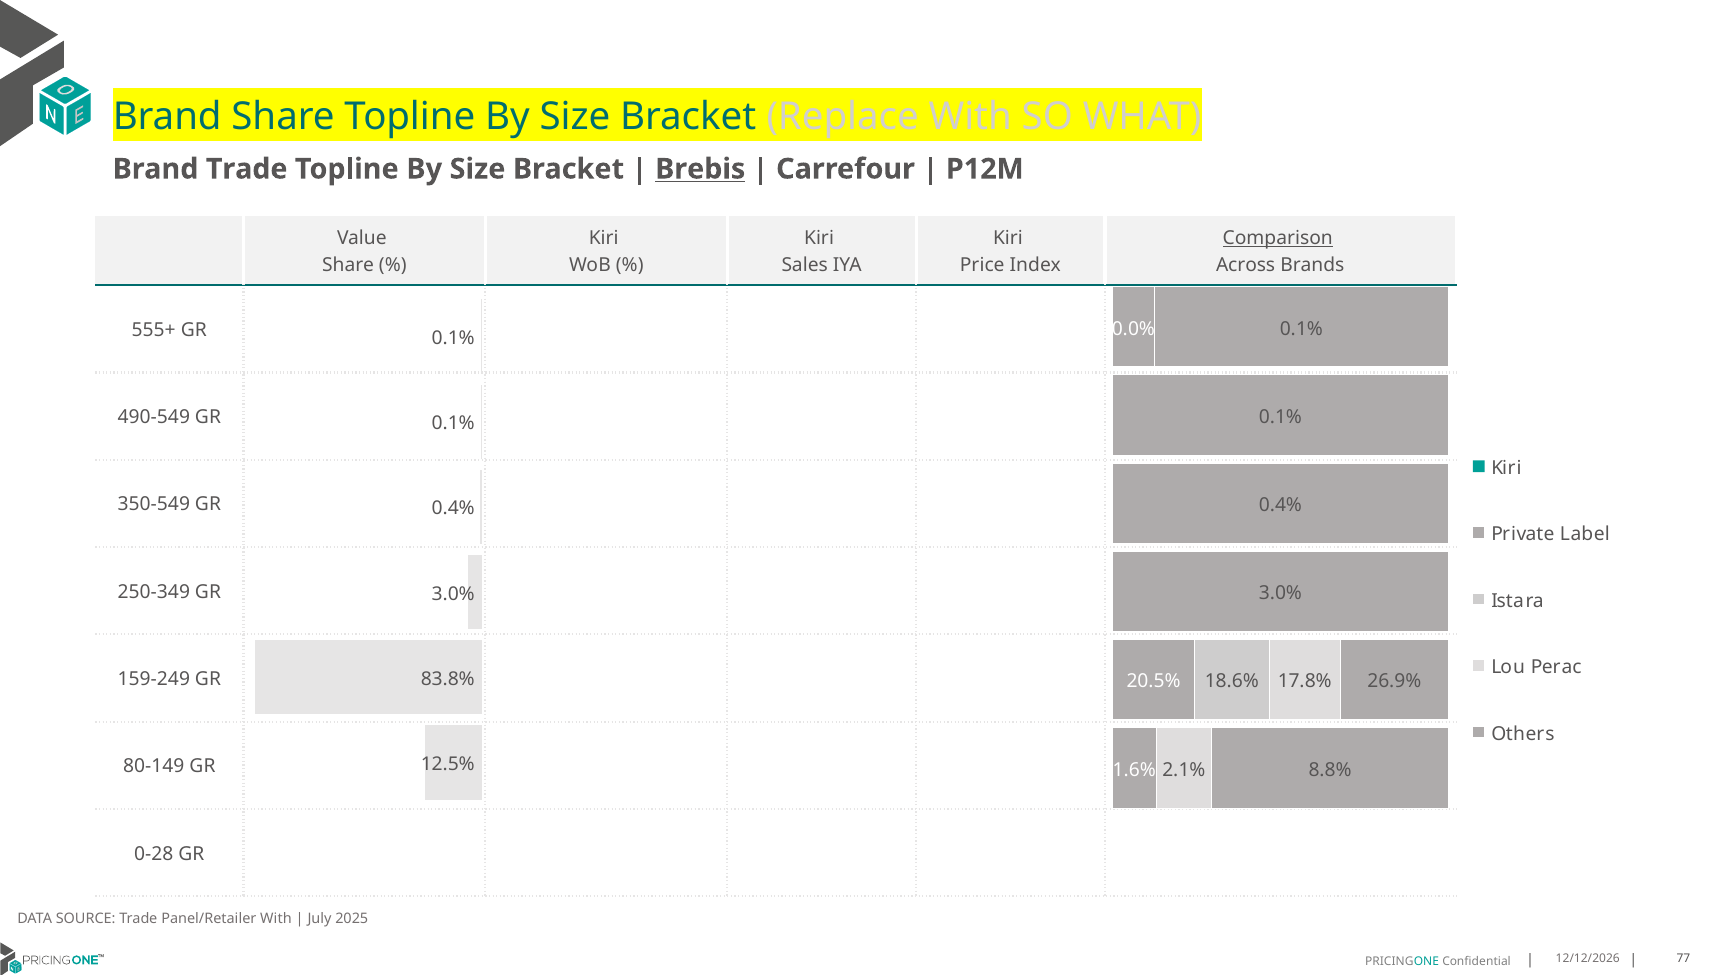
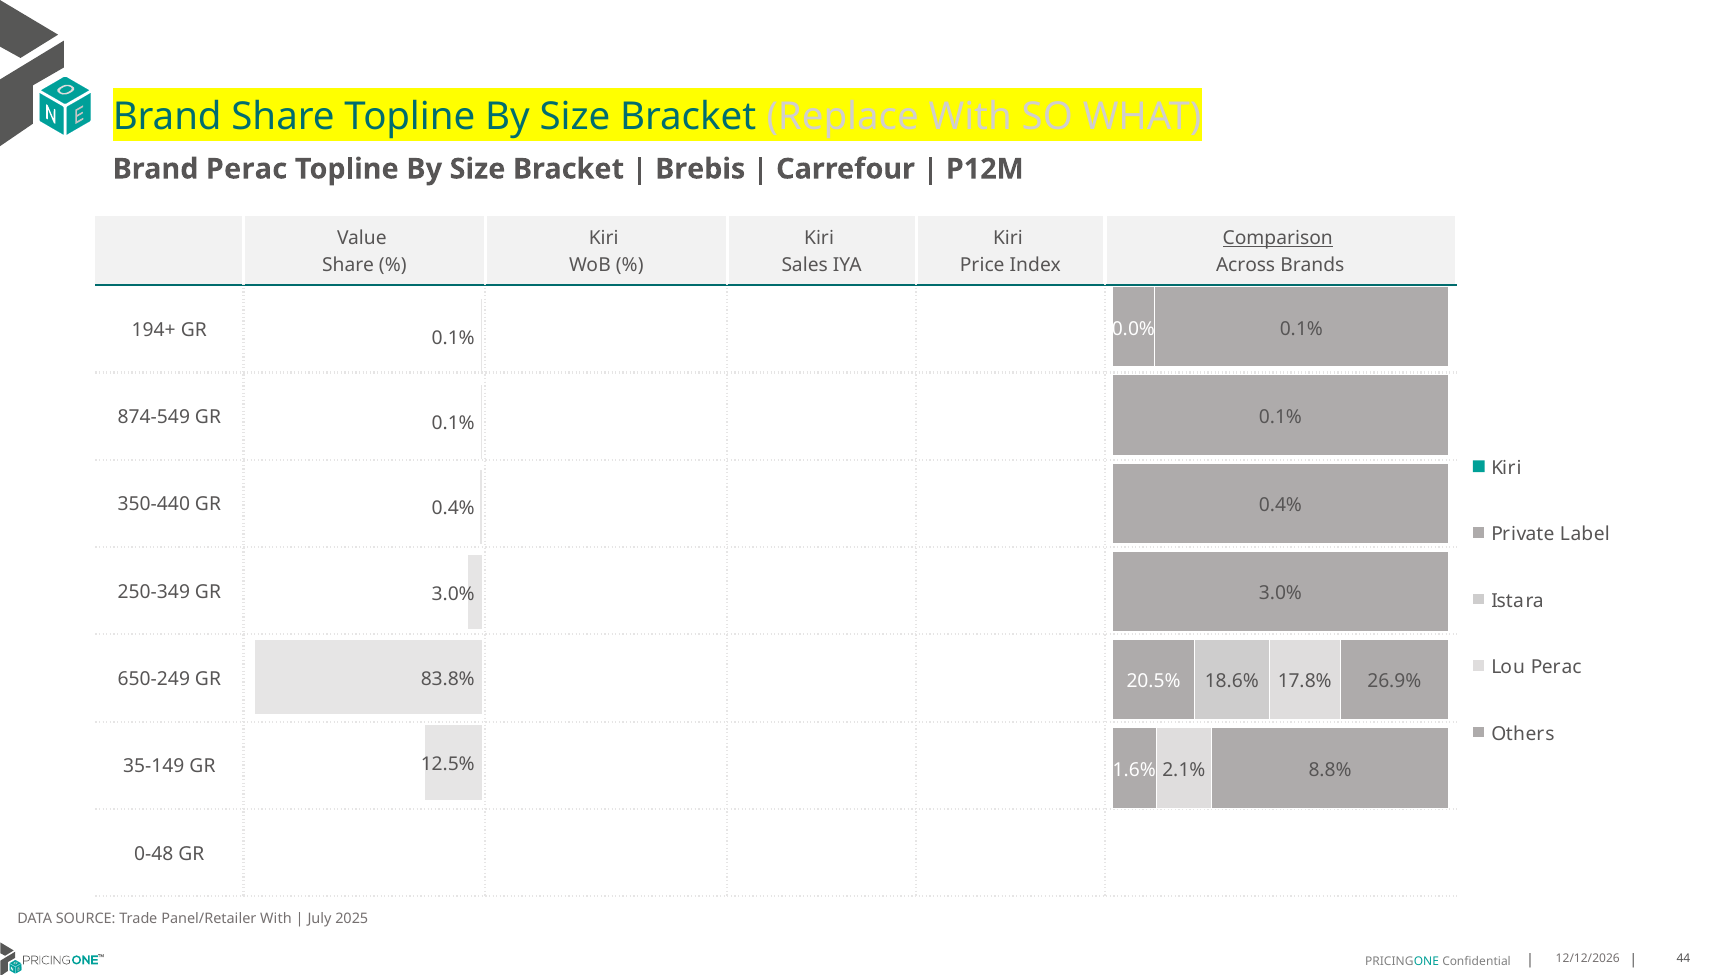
Brand Trade: Trade -> Perac
Brebis underline: present -> none
555+: 555+ -> 194+
490-549: 490-549 -> 874-549
350-549: 350-549 -> 350-440
159-249: 159-249 -> 650-249
80-149: 80-149 -> 35-149
0-28: 0-28 -> 0-48
77: 77 -> 44
